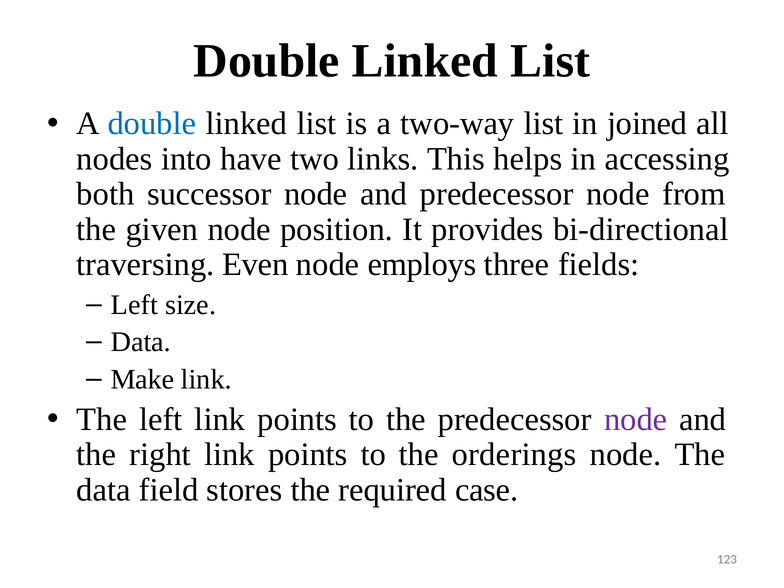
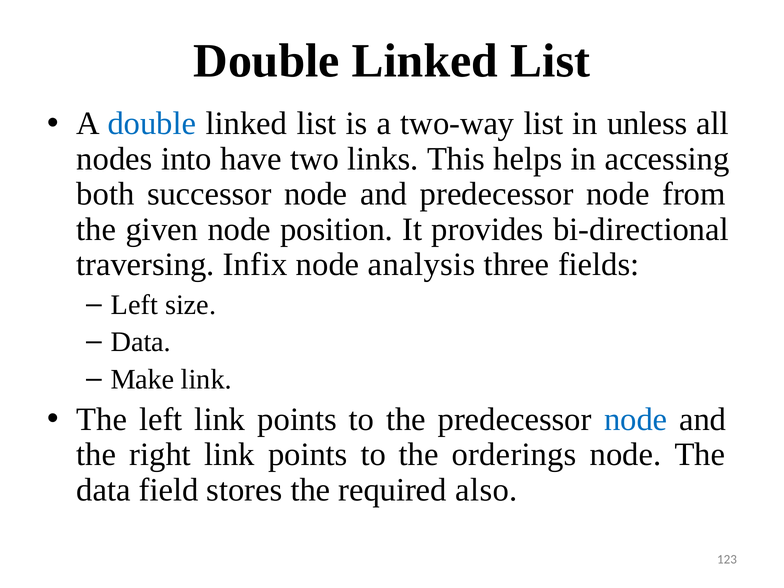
joined: joined -> unless
Even: Even -> Infix
employs: employs -> analysis
node at (636, 419) colour: purple -> blue
case: case -> also
